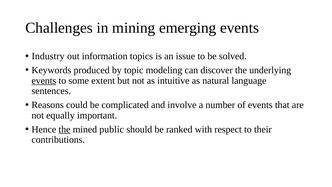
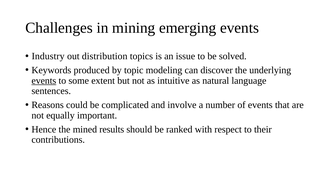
information: information -> distribution
the at (65, 129) underline: present -> none
public: public -> results
